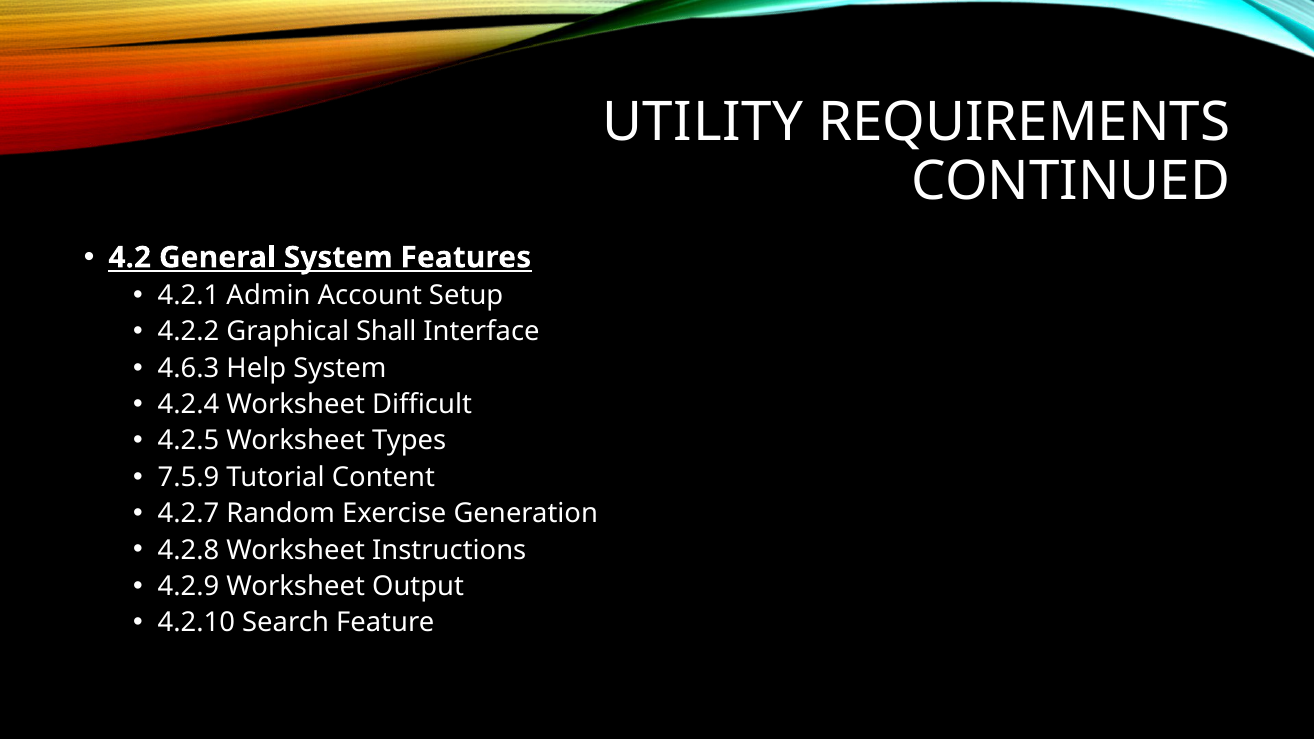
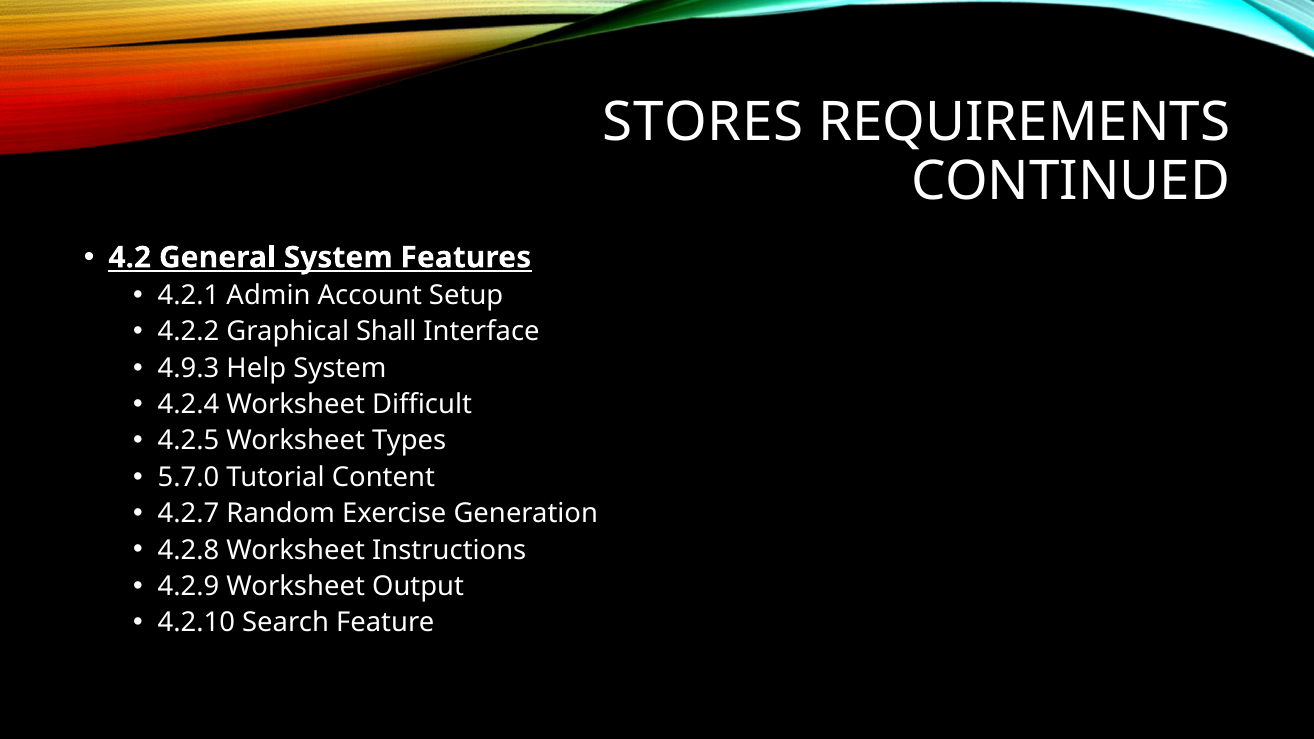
UTILITY: UTILITY -> STORES
4.6.3: 4.6.3 -> 4.9.3
7.5.9: 7.5.9 -> 5.7.0
